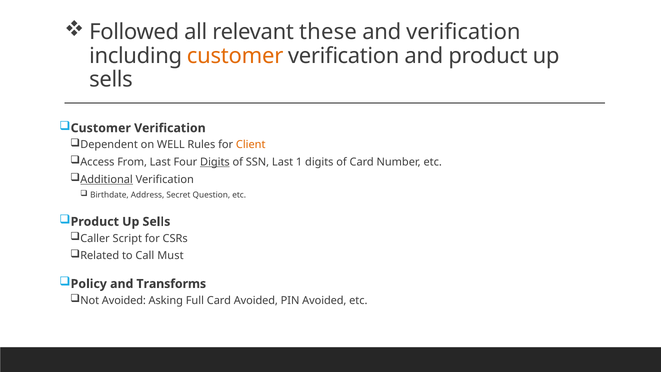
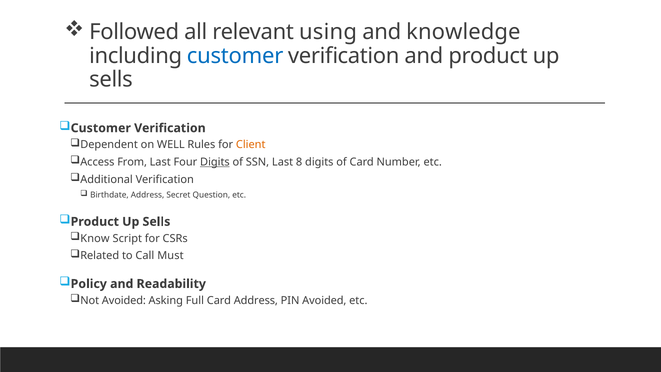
these: these -> using
and verification: verification -> knowledge
customer at (235, 56) colour: orange -> blue
1: 1 -> 8
Additional underline: present -> none
Caller: Caller -> Know
Transforms: Transforms -> Readability
Card Avoided: Avoided -> Address
